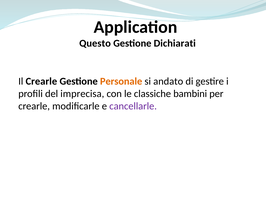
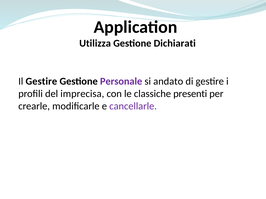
Questo: Questo -> Utilizza
Il Crearle: Crearle -> Gestire
Personale colour: orange -> purple
bambini: bambini -> presenti
